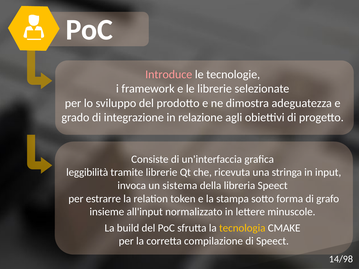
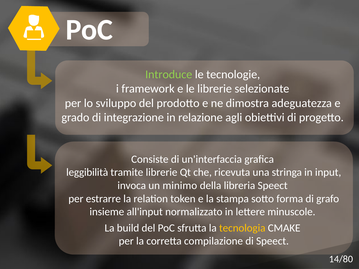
Introduce colour: pink -> light green
sistema: sistema -> minimo
14/98: 14/98 -> 14/80
